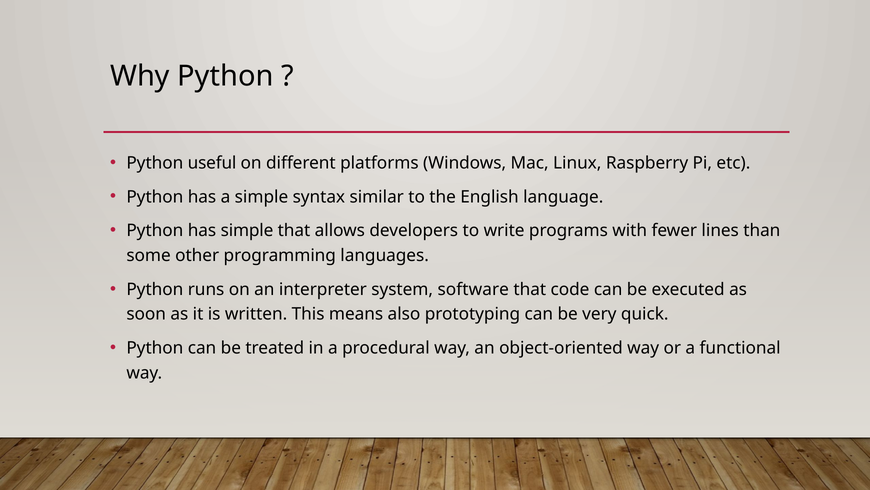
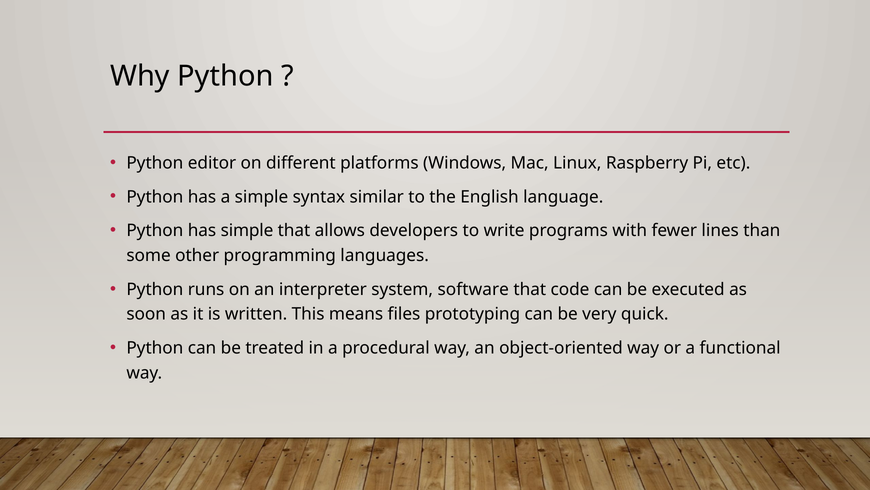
useful: useful -> editor
also: also -> files
